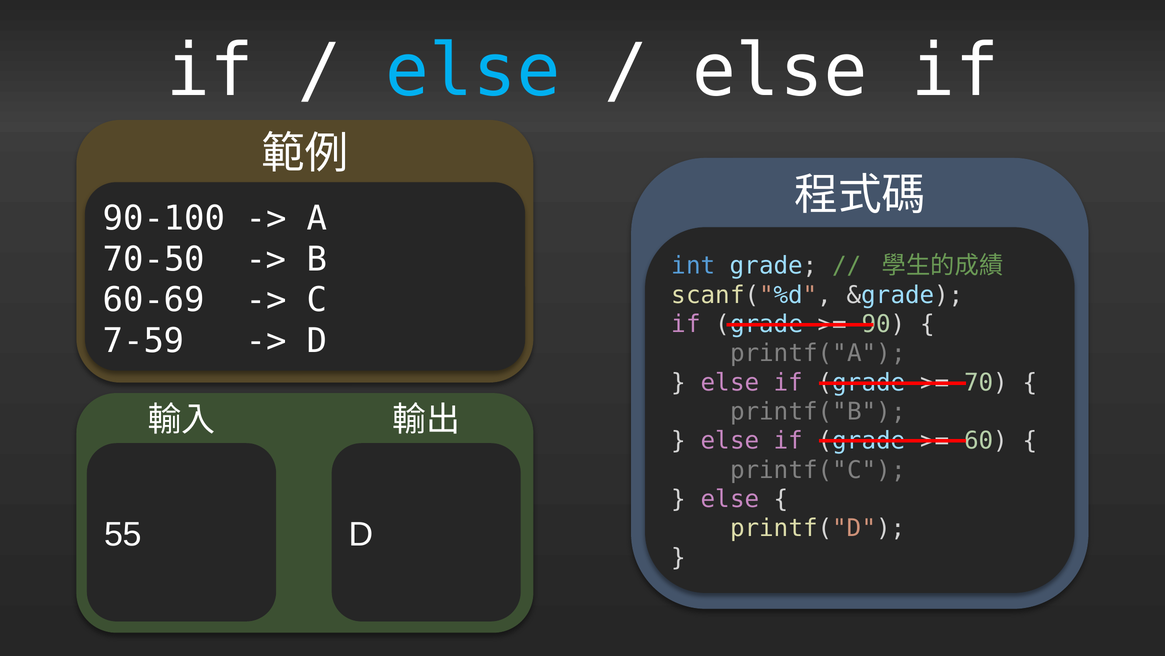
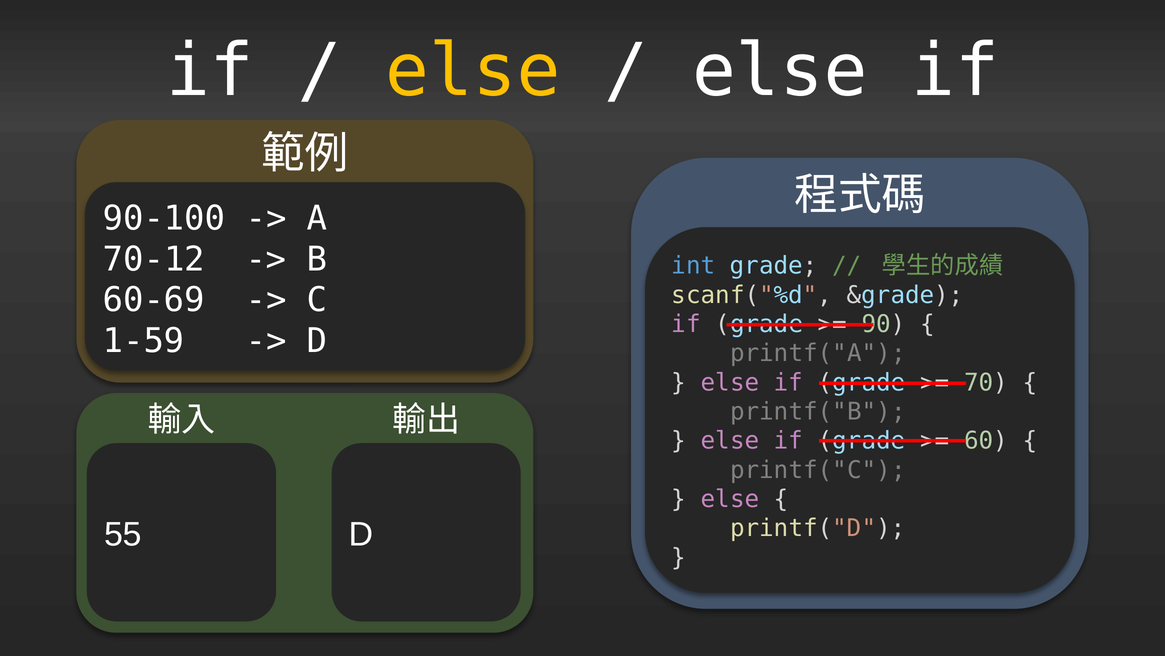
else at (473, 71) colour: light blue -> yellow
70-50: 70-50 -> 70-12
7-59: 7-59 -> 1-59
